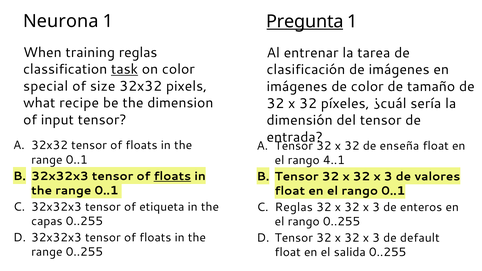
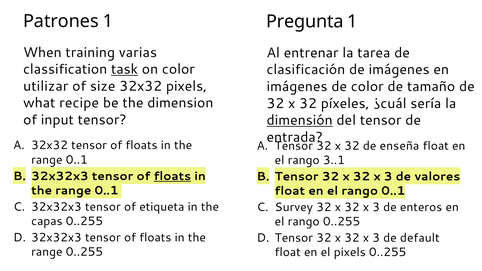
Neurona: Neurona -> Patrones
Pregunta underline: present -> none
training reglas: reglas -> varias
special: special -> utilizar
dimensión underline: none -> present
4..1: 4..1 -> 3..1
Reglas at (294, 207): Reglas -> Survey
el salida: salida -> pixels
